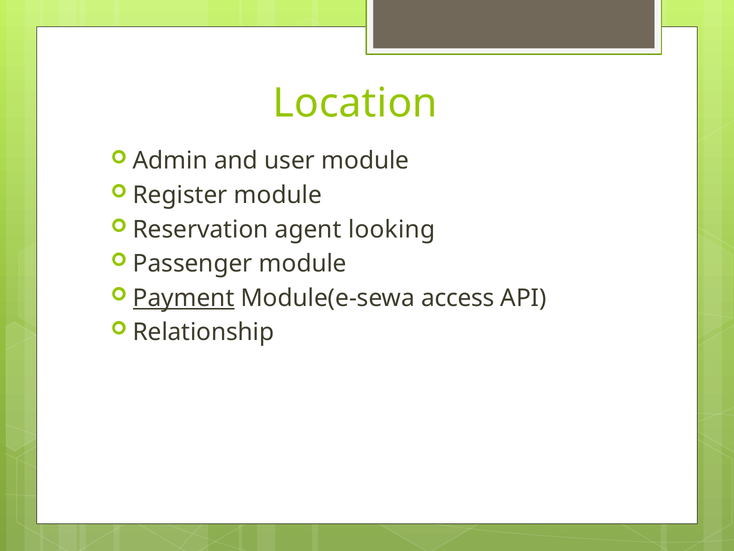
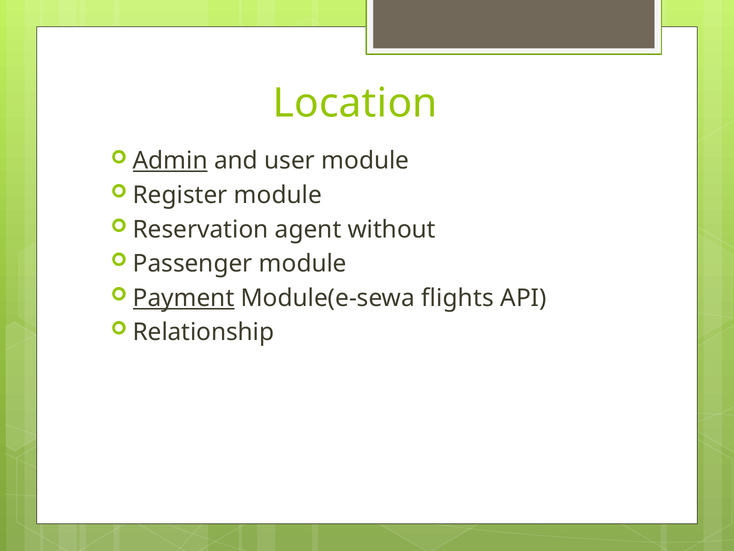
Admin underline: none -> present
looking: looking -> without
access: access -> flights
